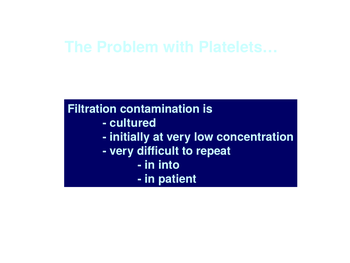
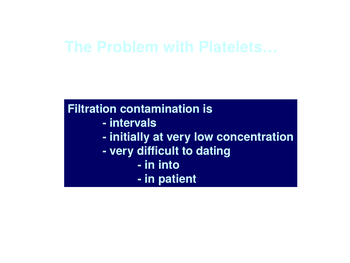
cultured: cultured -> intervals
repeat: repeat -> dating
